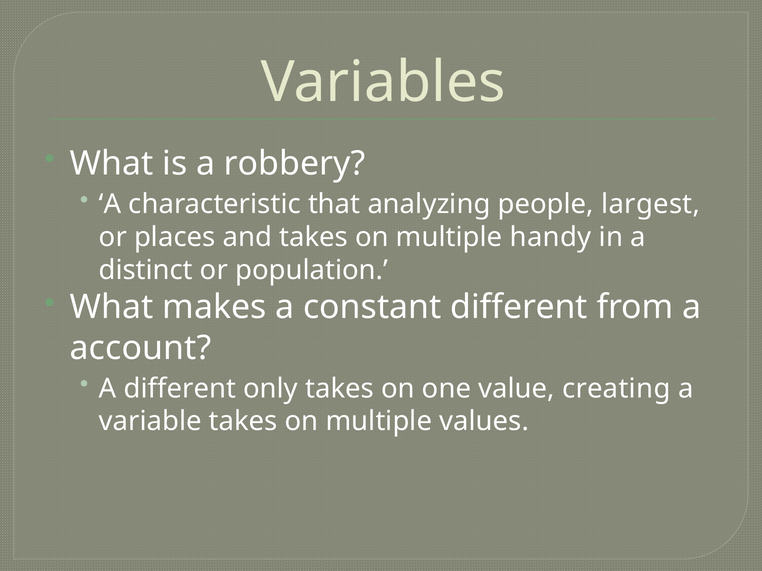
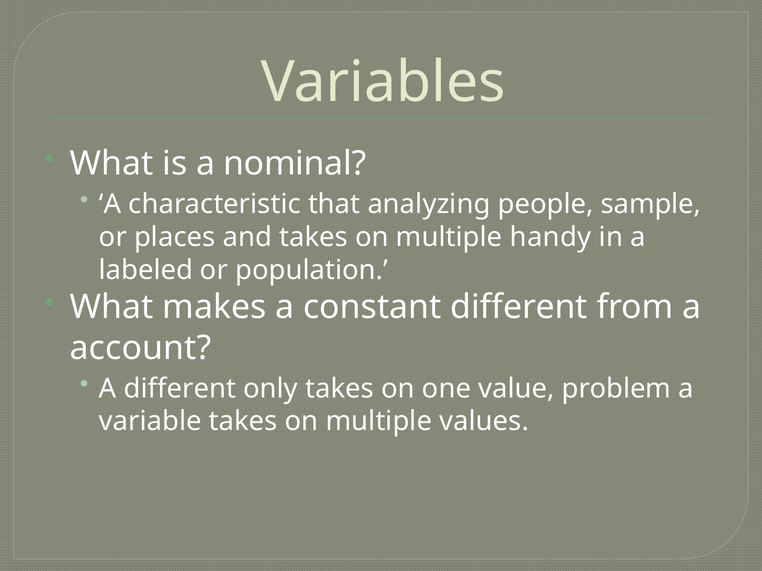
robbery: robbery -> nominal
largest: largest -> sample
distinct: distinct -> labeled
creating: creating -> problem
